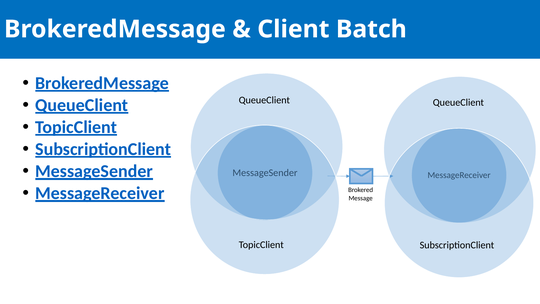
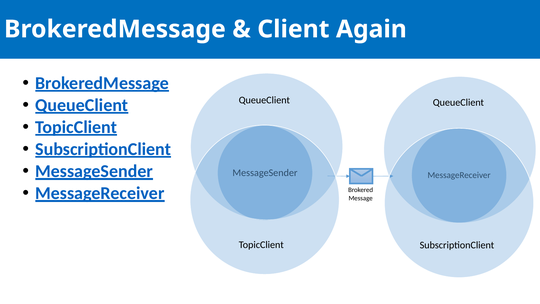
Batch: Batch -> Again
